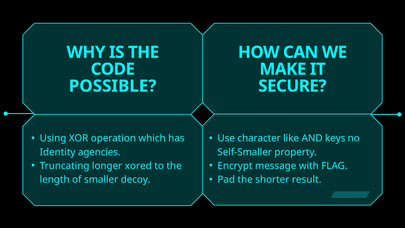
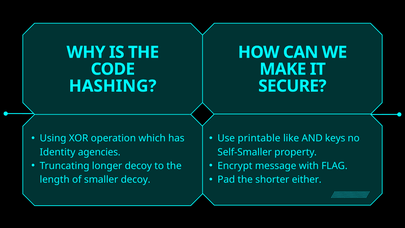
POSSIBLE: POSSIBLE -> HASHING
character: character -> printable
longer xored: xored -> decoy
result: result -> either
